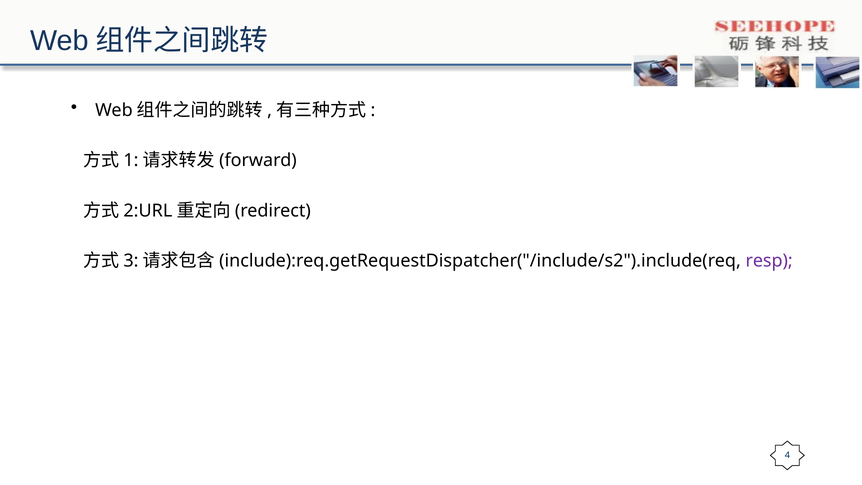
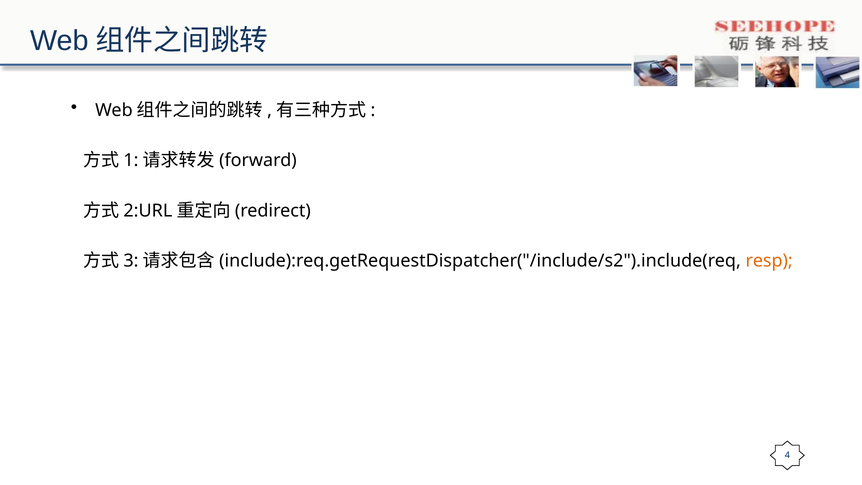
resp colour: purple -> orange
